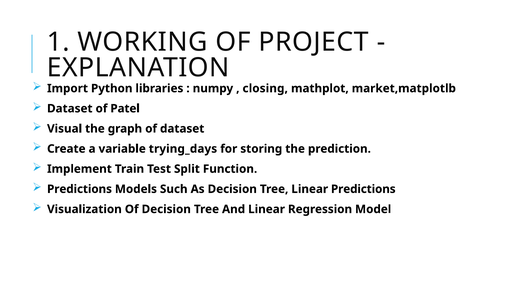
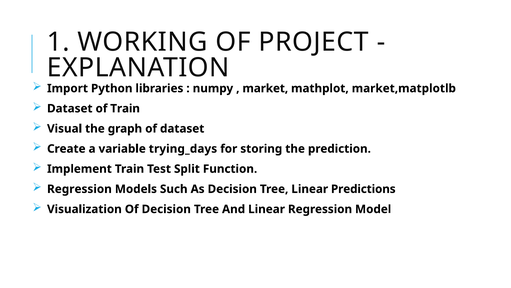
closing: closing -> market
of Patel: Patel -> Train
Predictions at (80, 189): Predictions -> Regression
